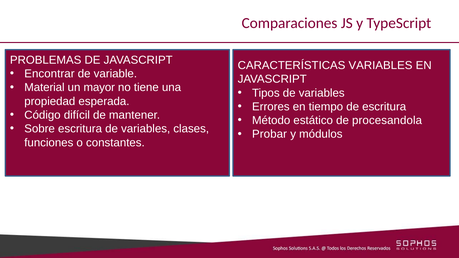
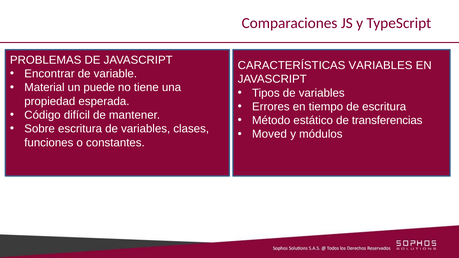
mayor: mayor -> puede
procesandola: procesandola -> transferencias
Probar: Probar -> Moved
